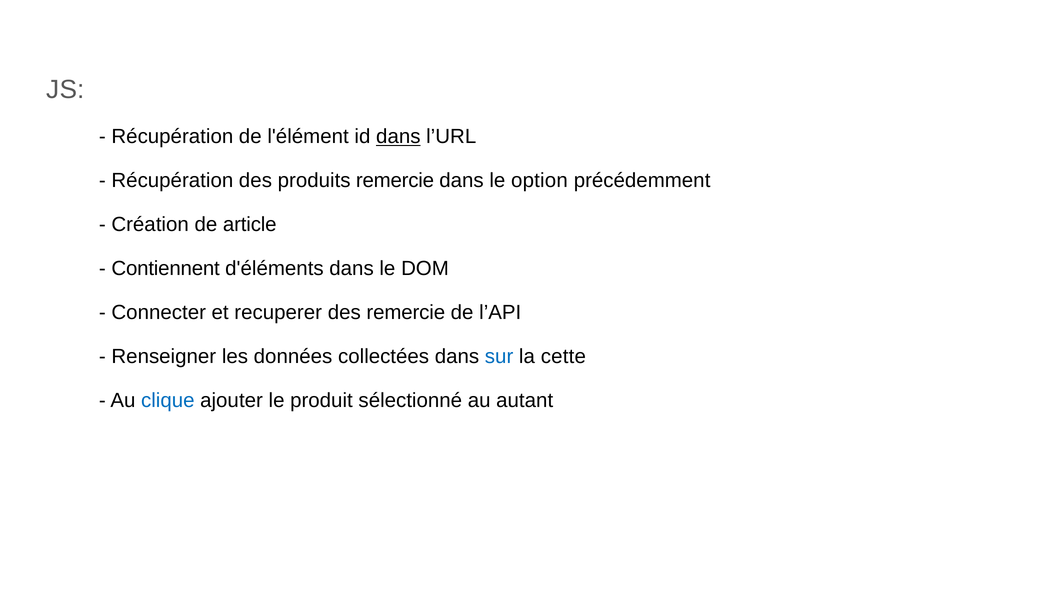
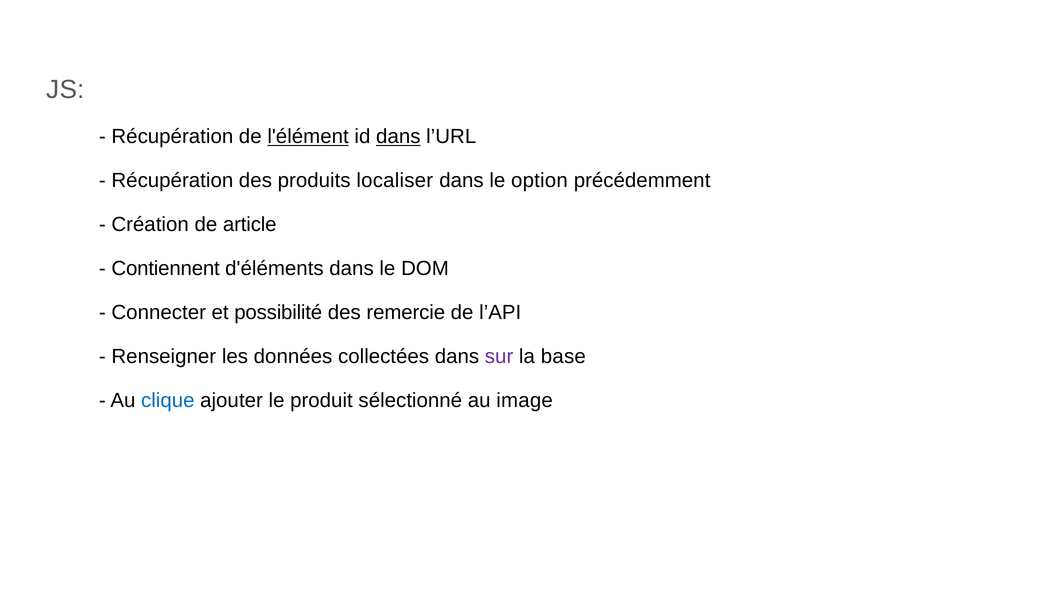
l'élément underline: none -> present
produits remercie: remercie -> localiser
recuperer: recuperer -> possibilité
sur colour: blue -> purple
cette: cette -> base
autant: autant -> image
